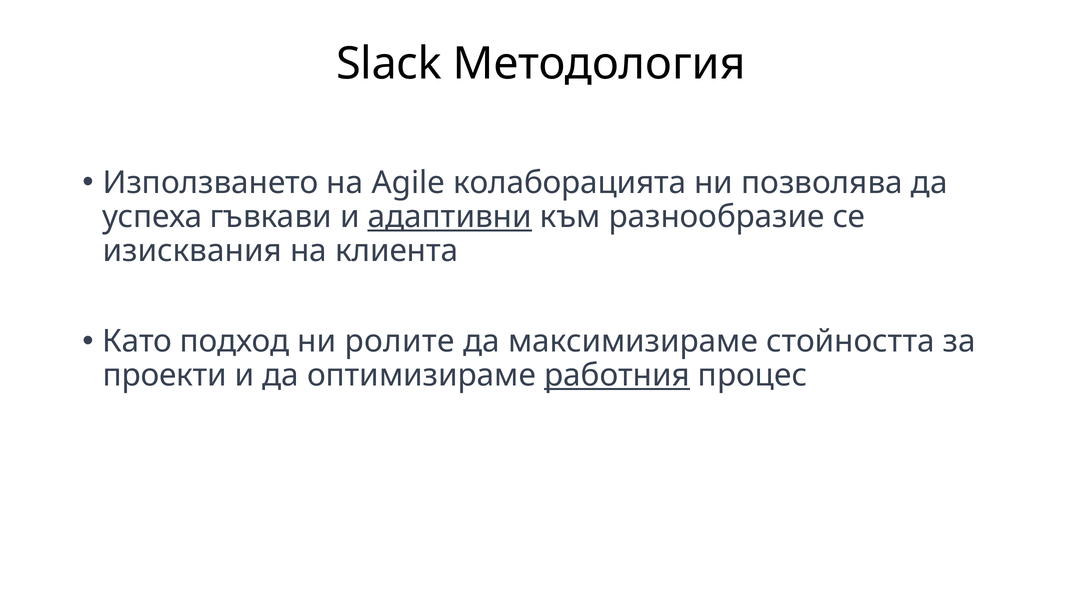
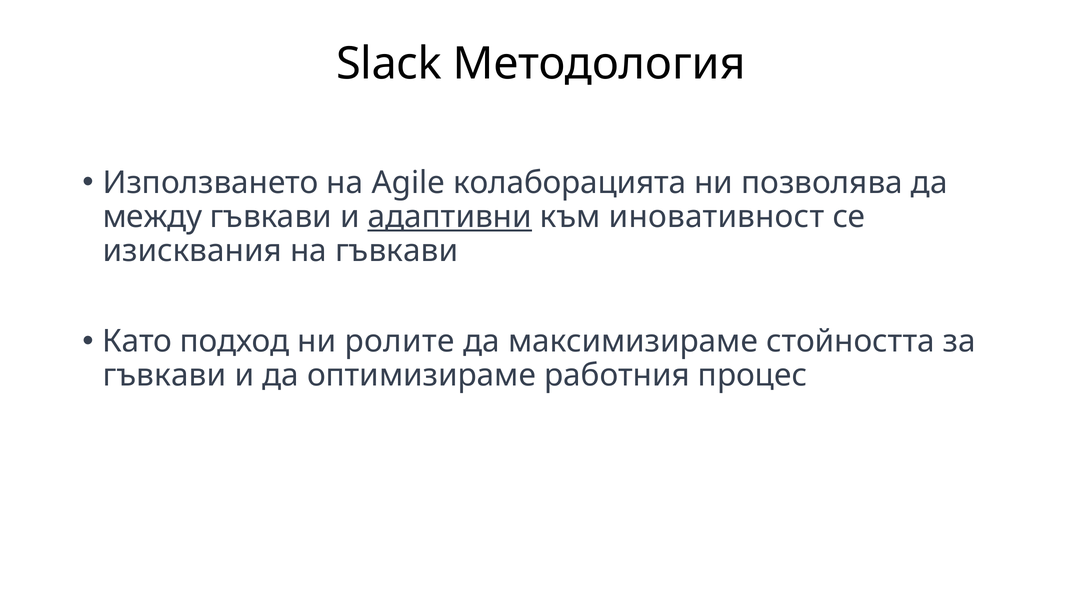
успеха: успеха -> между
разнообразие: разнообразие -> иновативност
на клиента: клиента -> гъвкави
проекти at (165, 376): проекти -> гъвкави
работния underline: present -> none
